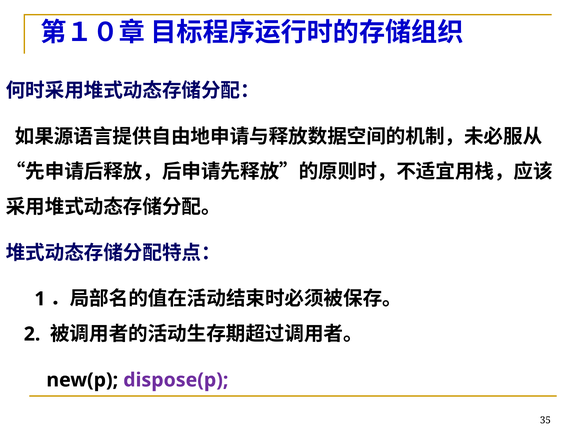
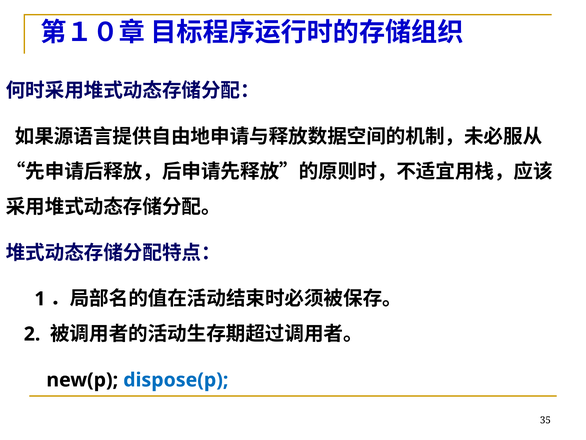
dispose(p colour: purple -> blue
